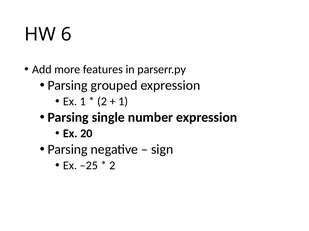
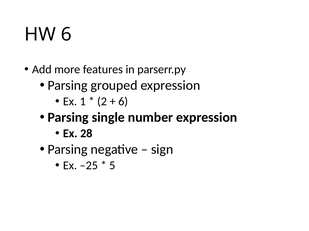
1 at (123, 102): 1 -> 6
20: 20 -> 28
2 at (112, 166): 2 -> 5
